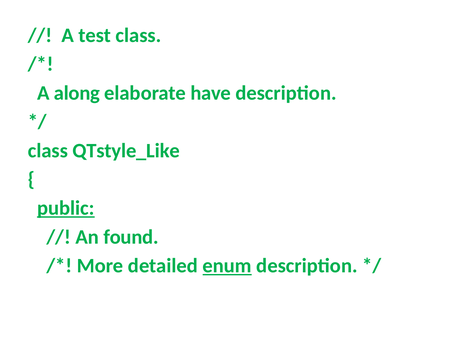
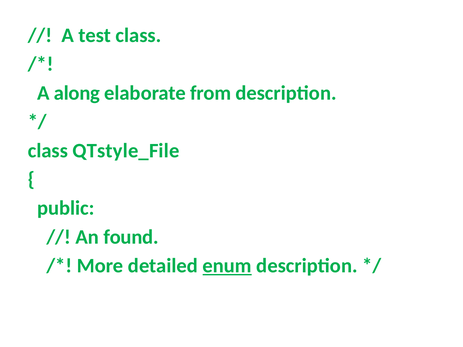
have: have -> from
QTstyle_Like: QTstyle_Like -> QTstyle_File
public underline: present -> none
